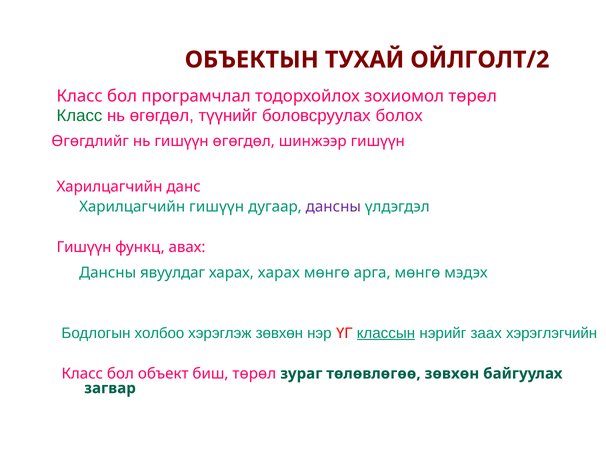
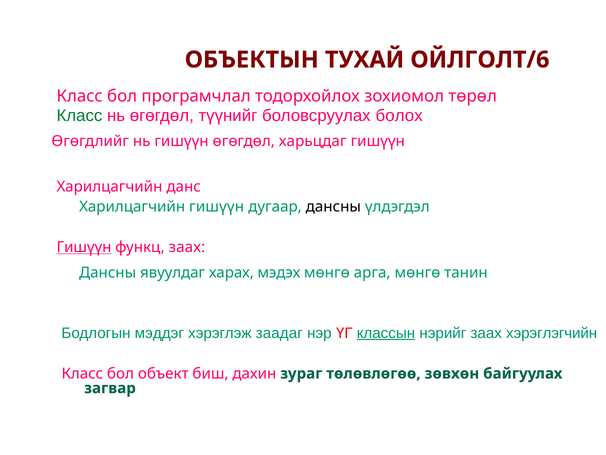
ОЙЛГОЛТ/2: ОЙЛГОЛТ/2 -> ОЙЛГОЛТ/6
шинжээр: шинжээр -> харьцдаг
дансны at (333, 207) colour: purple -> black
Гишүүн at (84, 247) underline: none -> present
функц авах: авах -> заах
харах харах: харах -> мэдэх
мэдэх: мэдэх -> танин
холбоо: холбоо -> мэддэг
хэрэглэж зөвхөн: зөвхөн -> заадаг
биш төрөл: төрөл -> дахин
